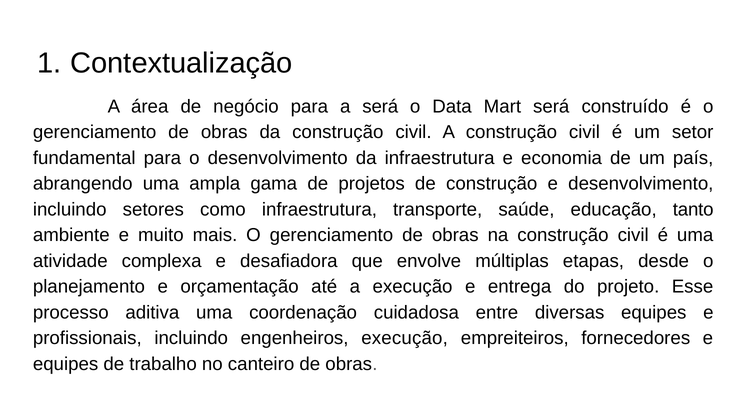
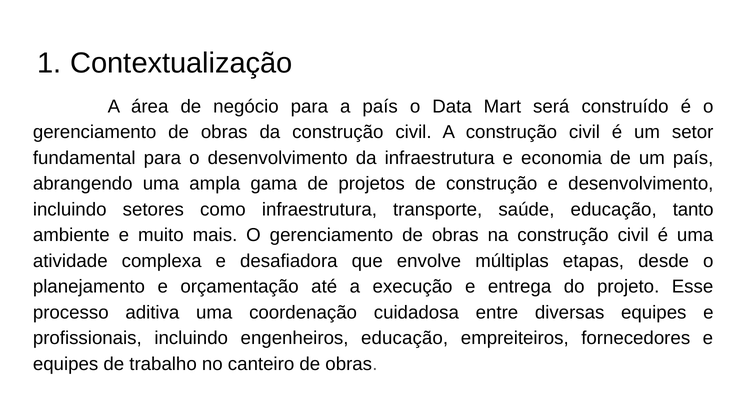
a será: será -> país
engenheiros execução: execução -> educação
